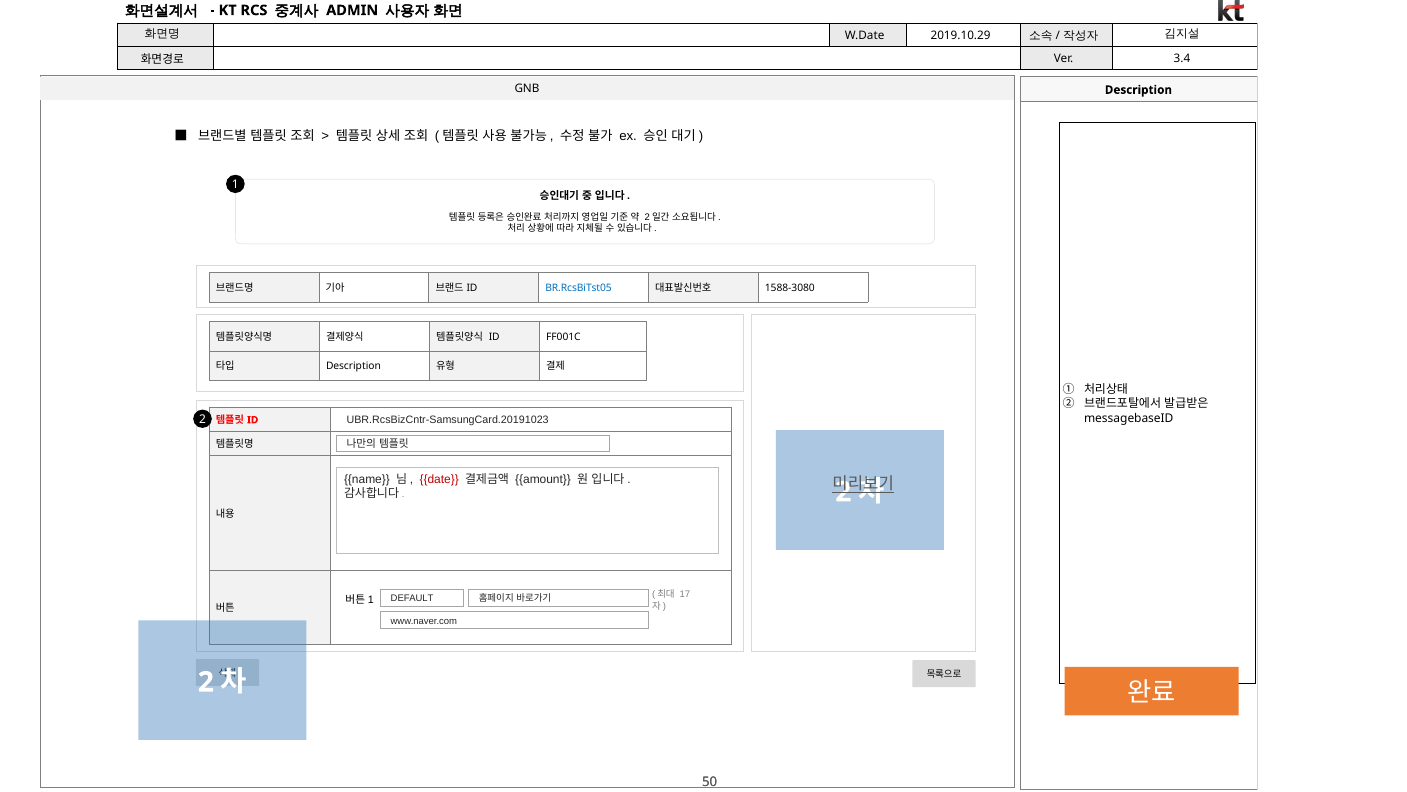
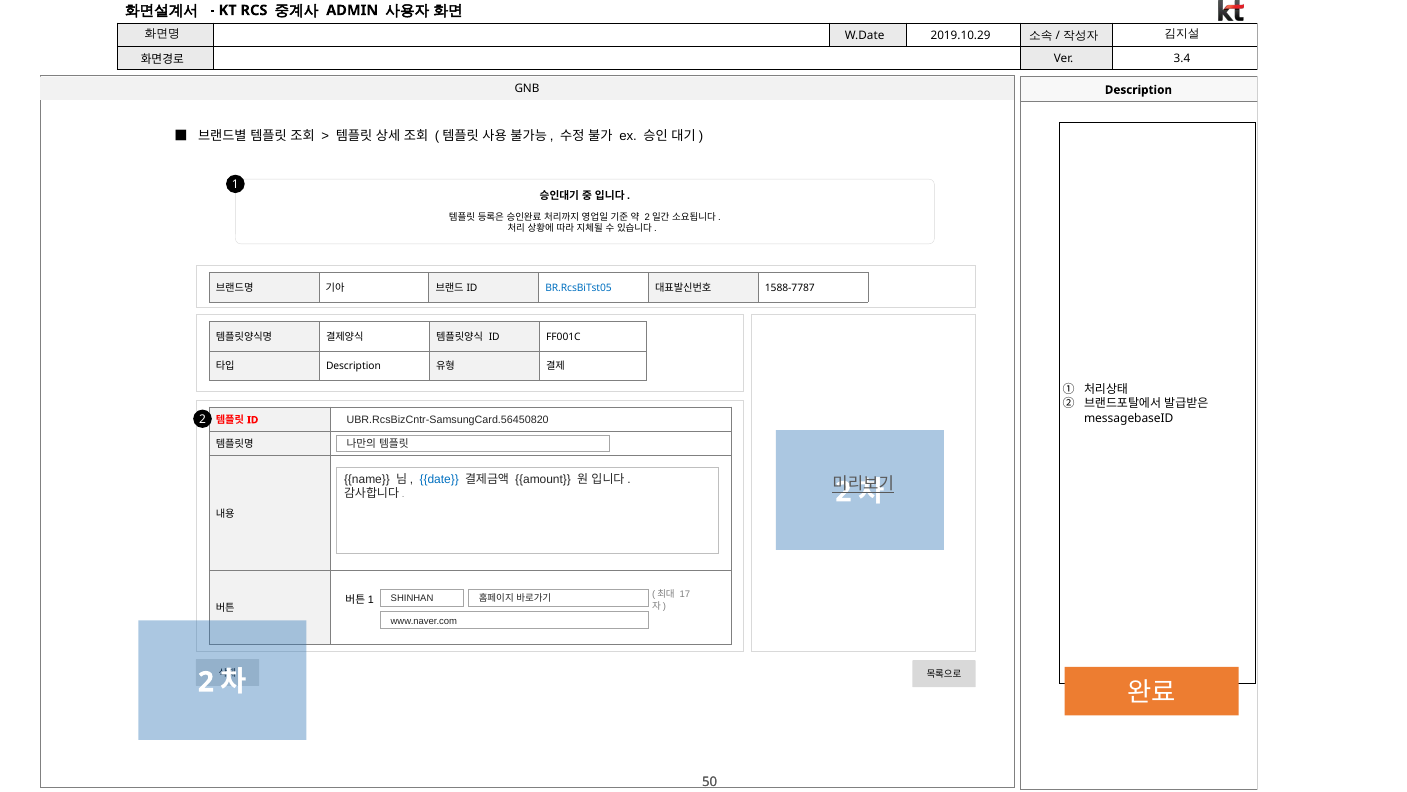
1588-3080: 1588-3080 -> 1588-7787
UBR.RcsBizCntr-SamsungCard.20191023: UBR.RcsBizCntr-SamsungCard.20191023 -> UBR.RcsBizCntr-SamsungCard.56450820
date colour: red -> blue
DEFAULT: DEFAULT -> SHINHAN
